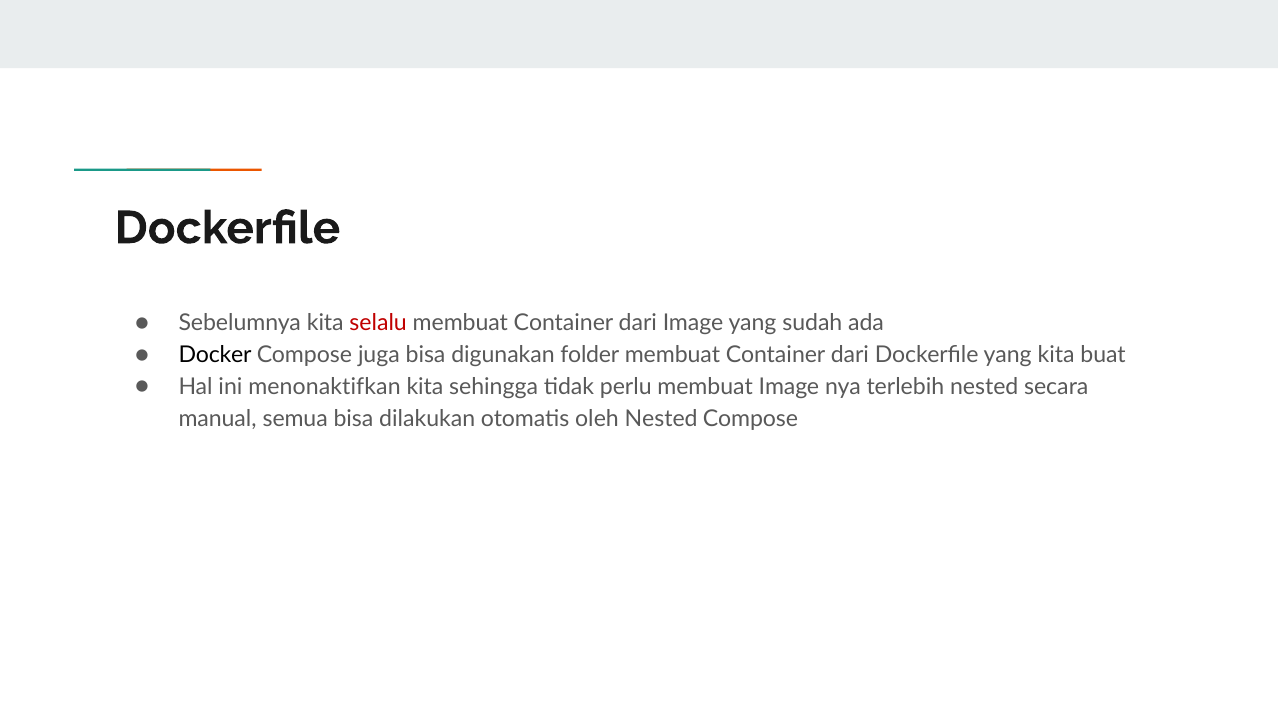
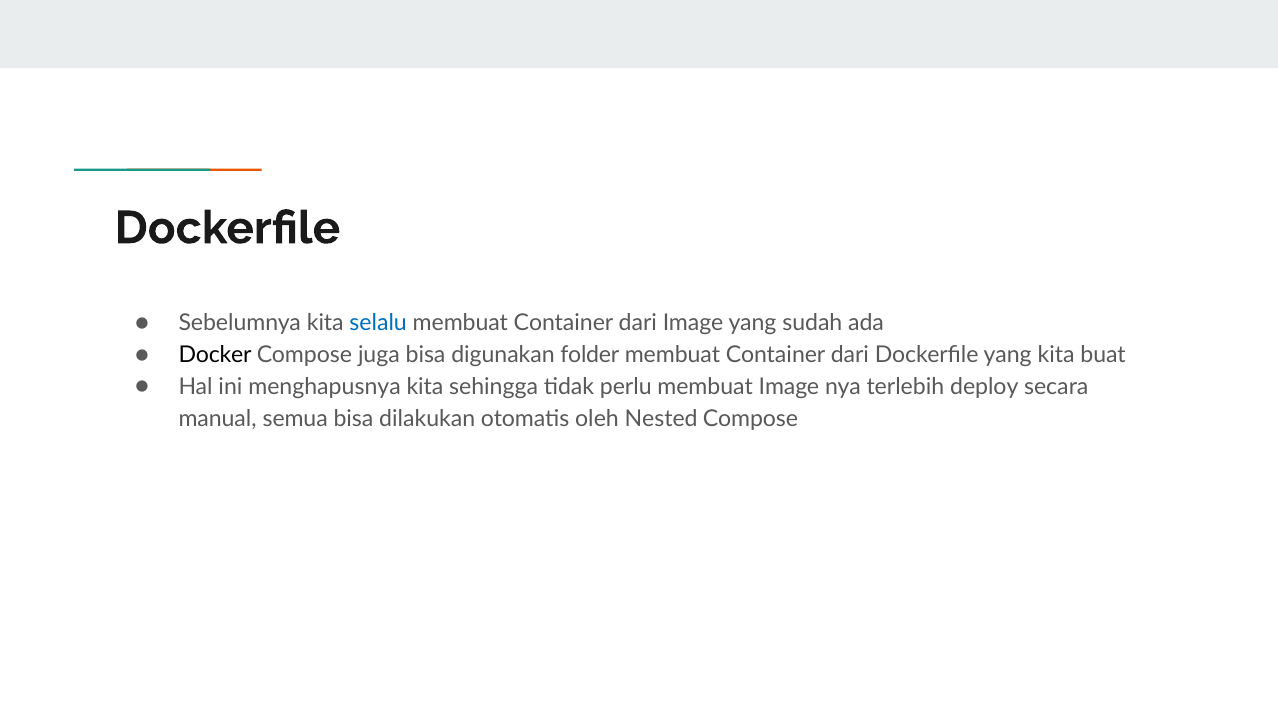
selalu colour: red -> blue
menonaktifkan: menonaktifkan -> menghapusnya
terlebih nested: nested -> deploy
